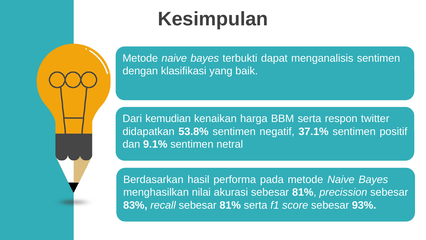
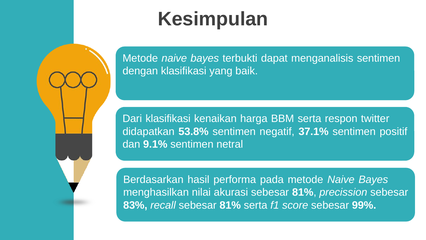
Dari kemudian: kemudian -> klasifikasi
93%: 93% -> 99%
